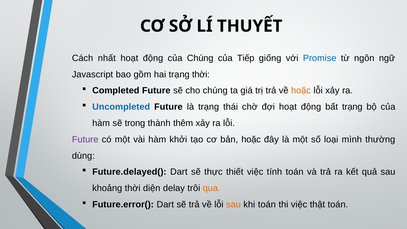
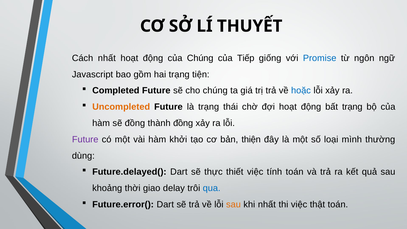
trạng thời: thời -> tiện
hoặc at (301, 91) colour: orange -> blue
Uncompleted colour: blue -> orange
sẽ trong: trong -> đồng
thành thêm: thêm -> đồng
bản hoặc: hoặc -> thiện
diện: diện -> giao
qua colour: orange -> blue
khi toán: toán -> nhất
